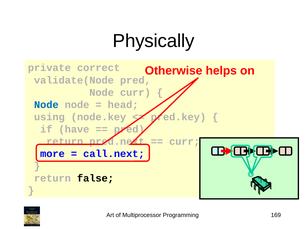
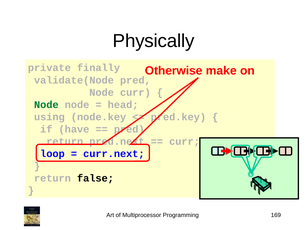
correct: correct -> finally
helps: helps -> make
Node at (46, 105) colour: blue -> green
more: more -> loop
call.next: call.next -> curr.next
